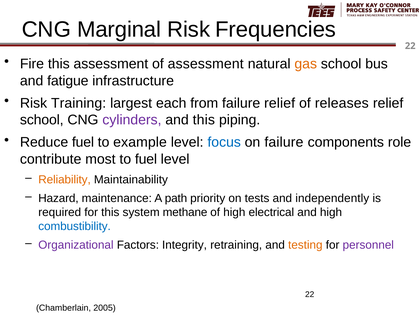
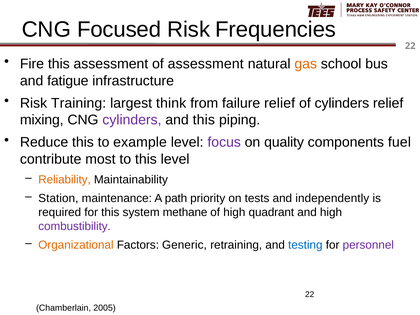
Marginal: Marginal -> Focused
each: each -> think
of releases: releases -> cylinders
school at (42, 120): school -> mixing
Reduce fuel: fuel -> this
focus colour: blue -> purple
on failure: failure -> quality
role: role -> fuel
to fuel: fuel -> this
Hazard: Hazard -> Station
electrical: electrical -> quadrant
combustibility colour: blue -> purple
Organizational colour: purple -> orange
Integrity: Integrity -> Generic
testing colour: orange -> blue
